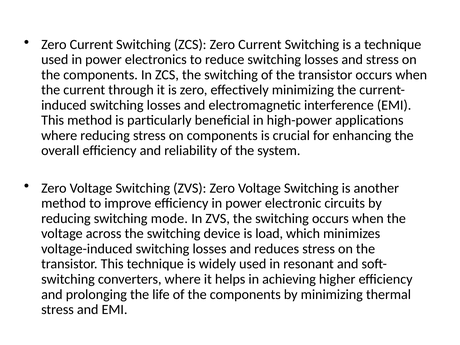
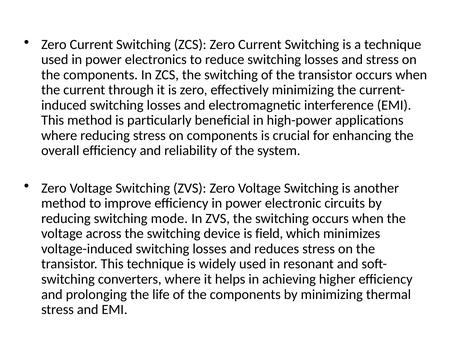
load: load -> field
